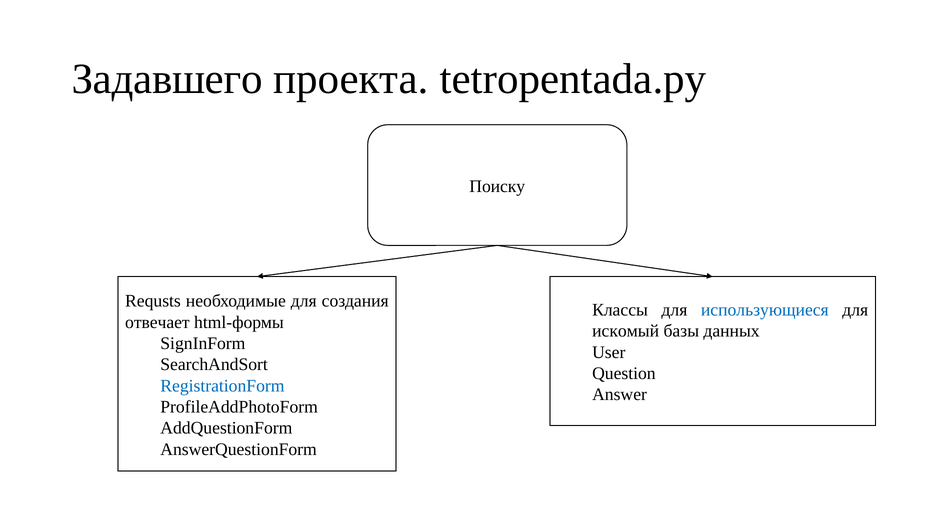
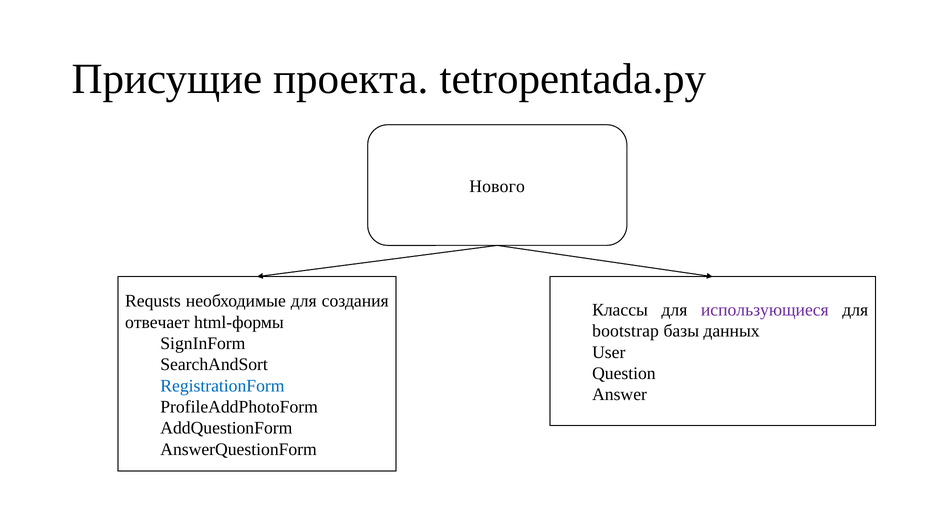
Задавшего: Задавшего -> Присущие
Поиску: Поиску -> Нового
использующиеся colour: blue -> purple
искомый: искомый -> bootstrap
